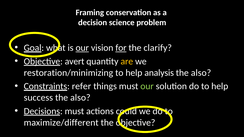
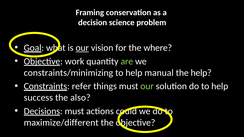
for underline: present -> none
clarify: clarify -> where
avert: avert -> work
are colour: yellow -> light green
restoration/minimizing: restoration/minimizing -> constraints/minimizing
analysis: analysis -> manual
also at (201, 73): also -> help
